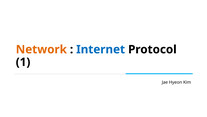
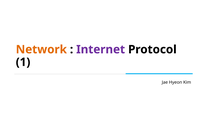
Internet colour: blue -> purple
